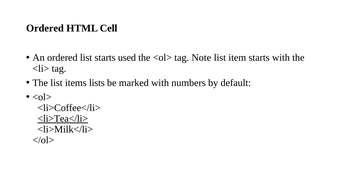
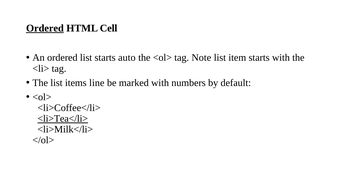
Ordered at (45, 28) underline: none -> present
used: used -> auto
lists: lists -> line
